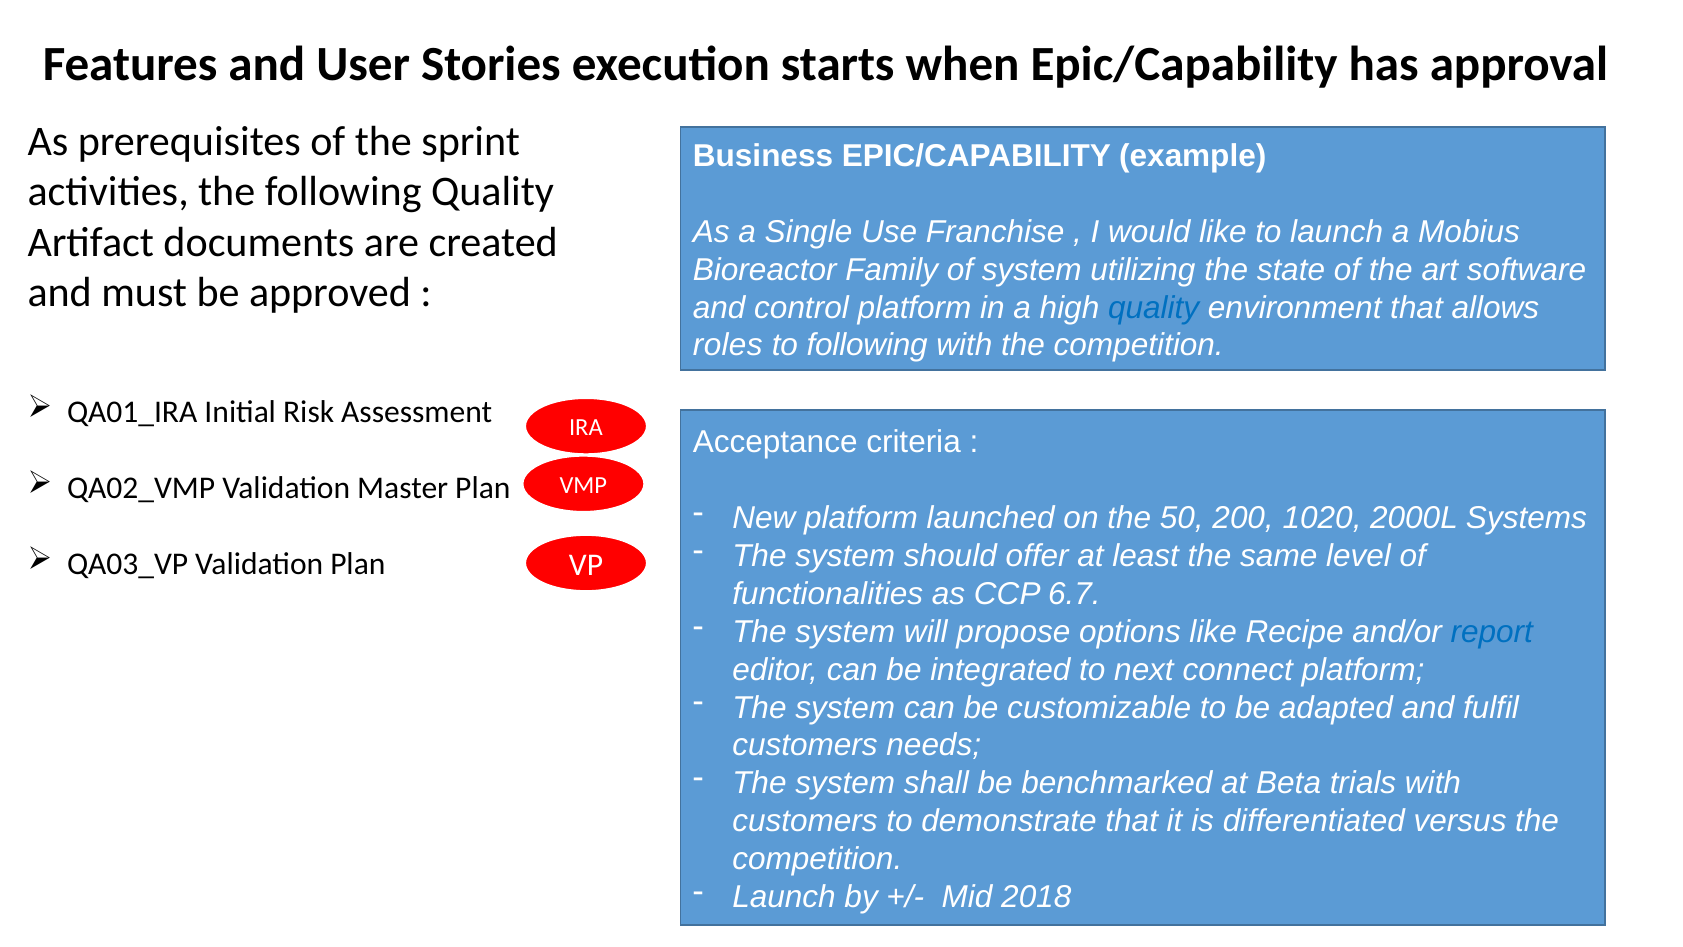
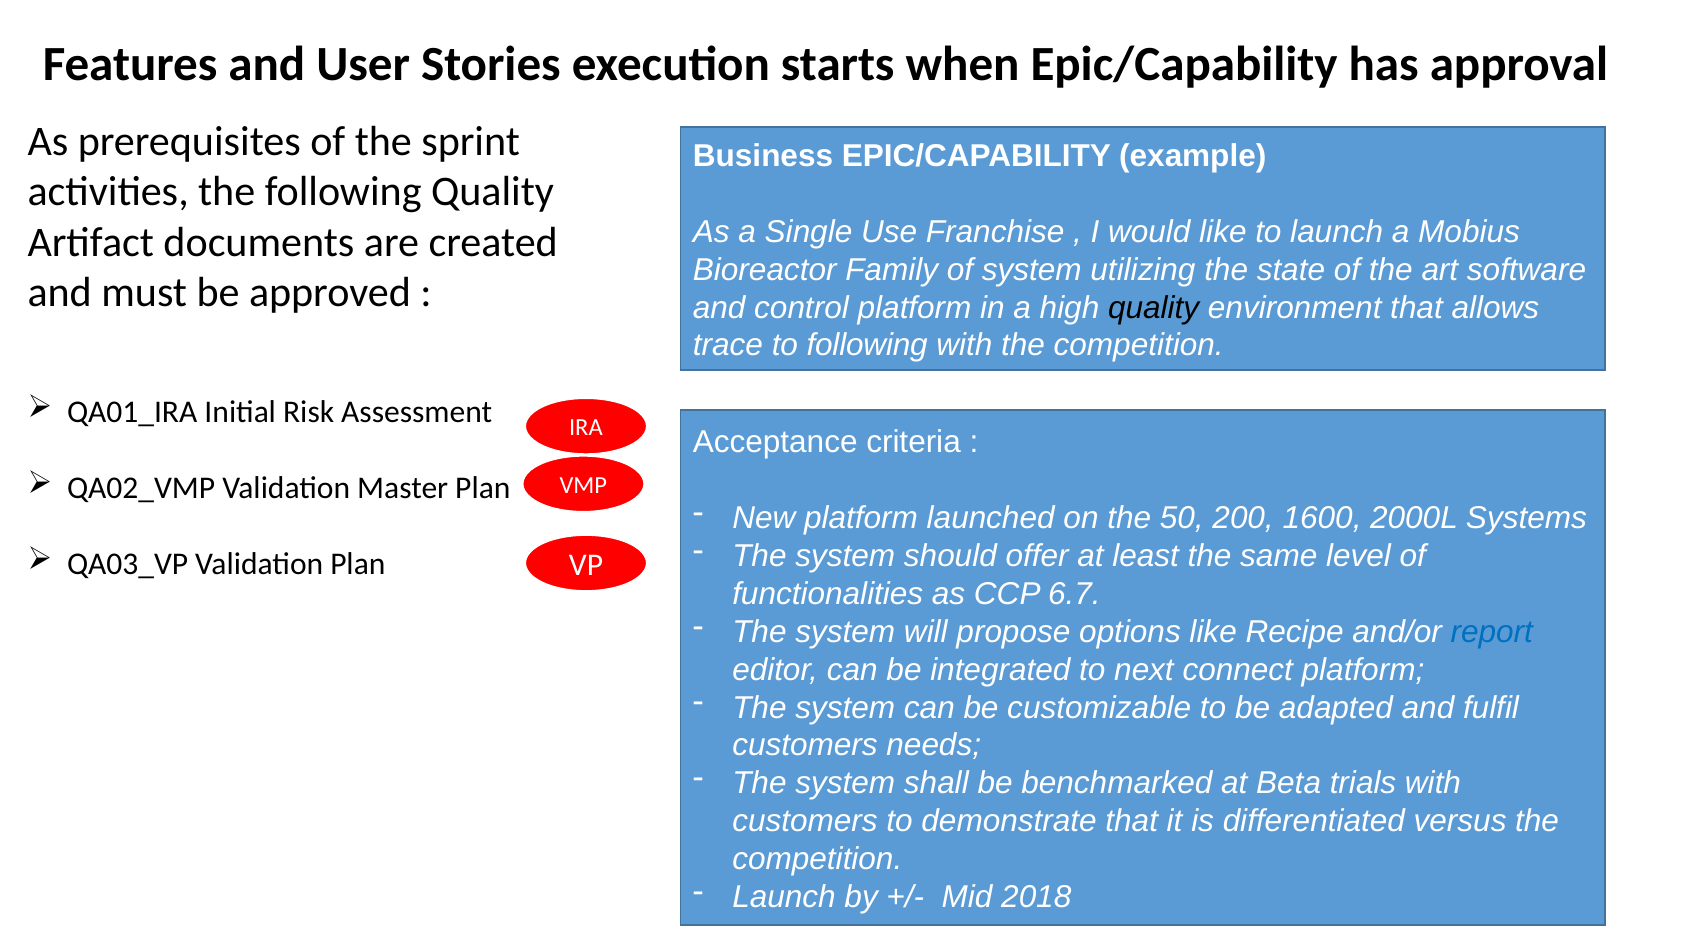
quality at (1154, 307) colour: blue -> black
roles: roles -> trace
1020: 1020 -> 1600
